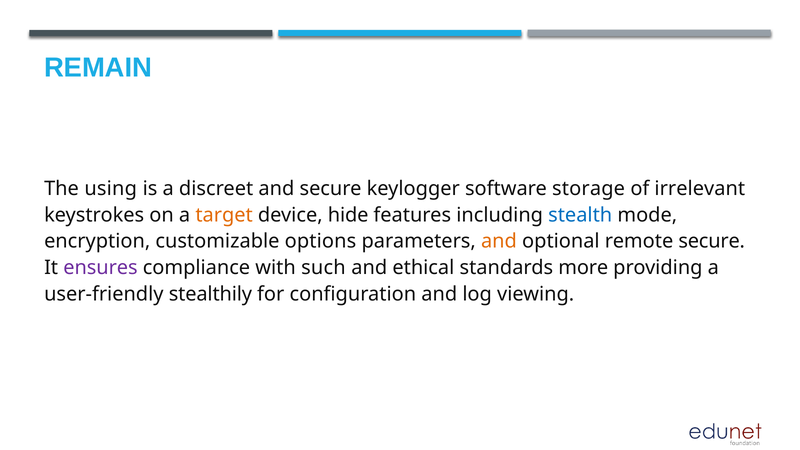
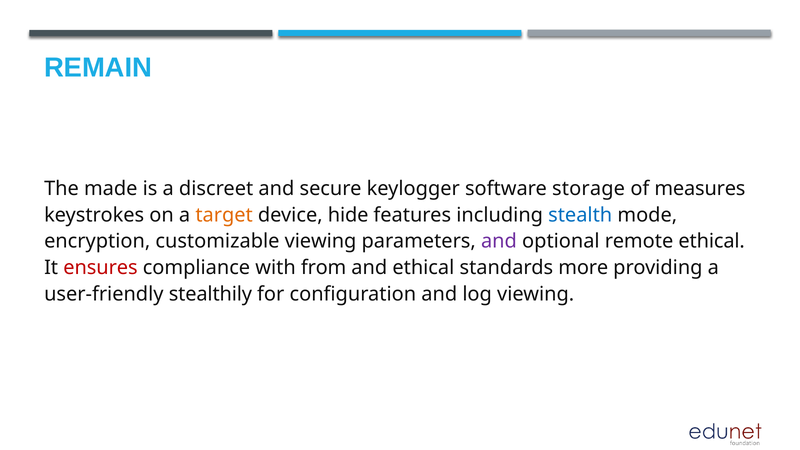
using: using -> made
irrelevant: irrelevant -> measures
customizable options: options -> viewing
and at (499, 241) colour: orange -> purple
remote secure: secure -> ethical
ensures colour: purple -> red
such: such -> from
